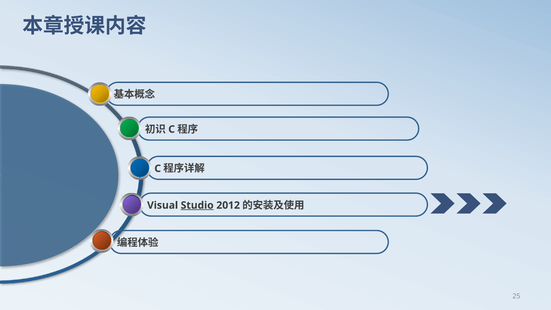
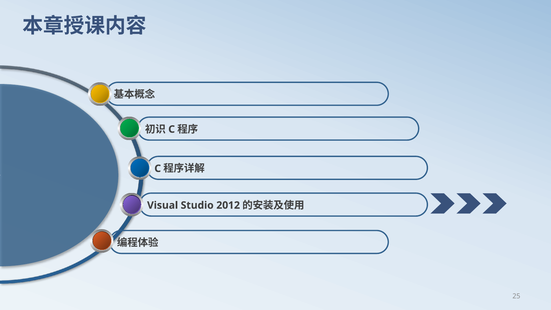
Studio underline: present -> none
